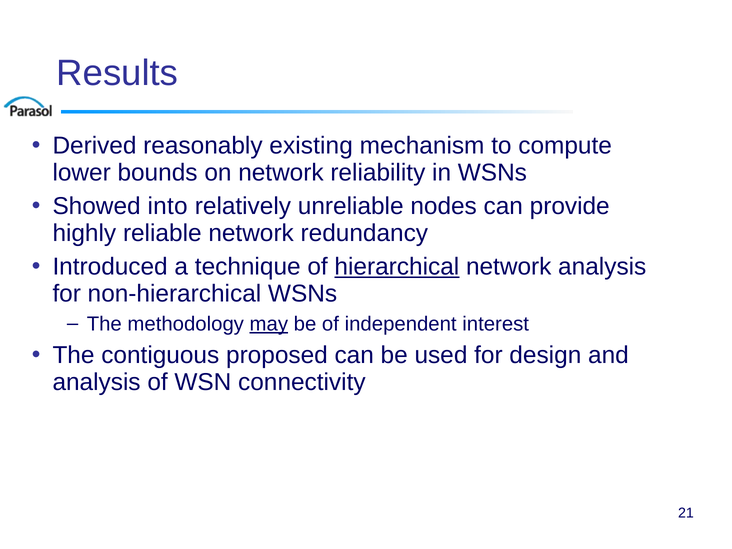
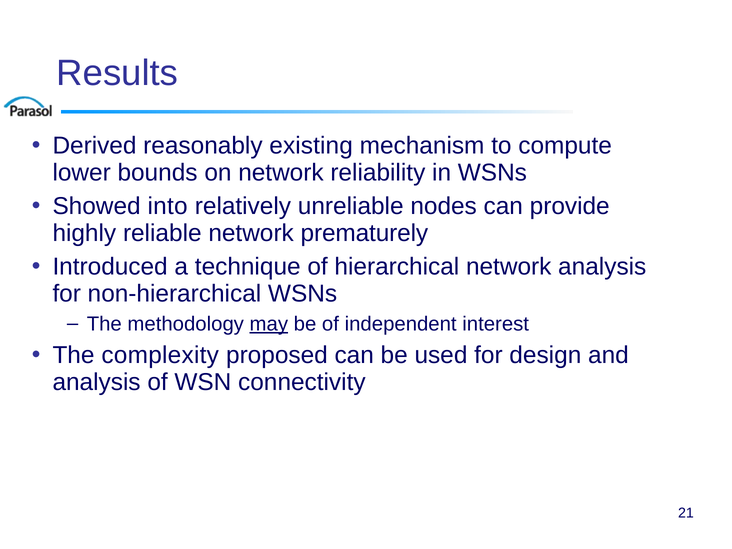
redundancy: redundancy -> prematurely
hierarchical underline: present -> none
contiguous: contiguous -> complexity
